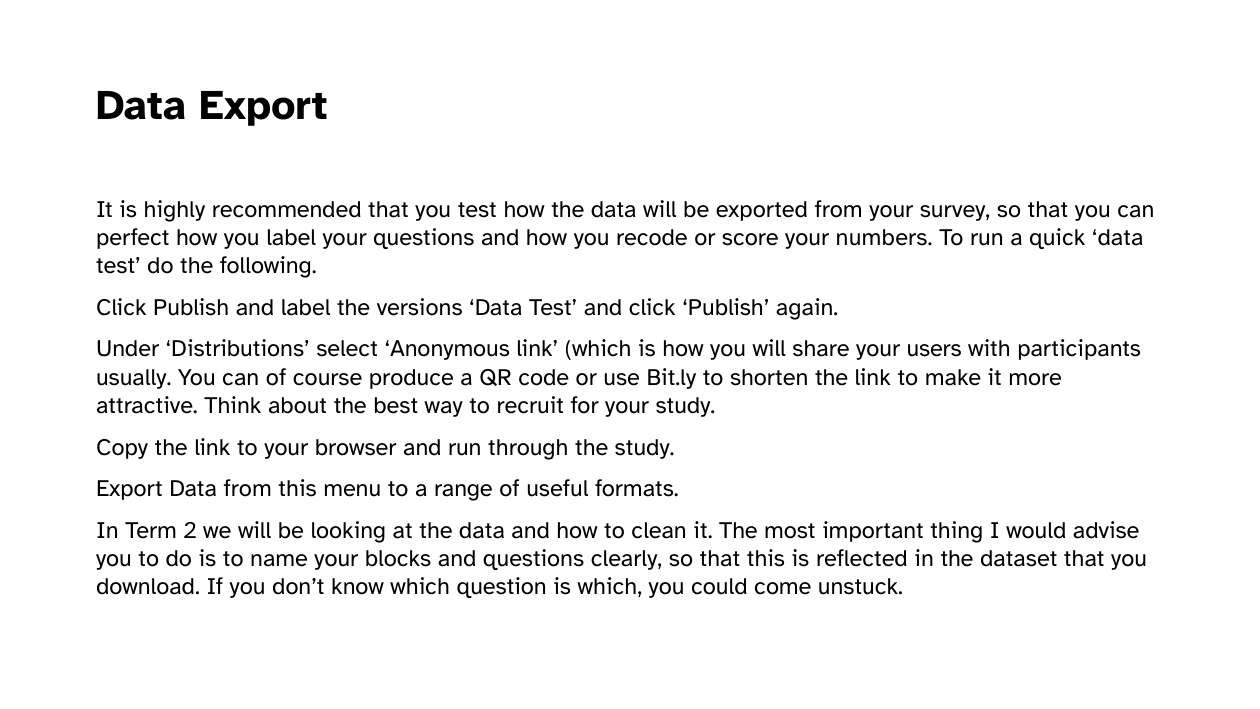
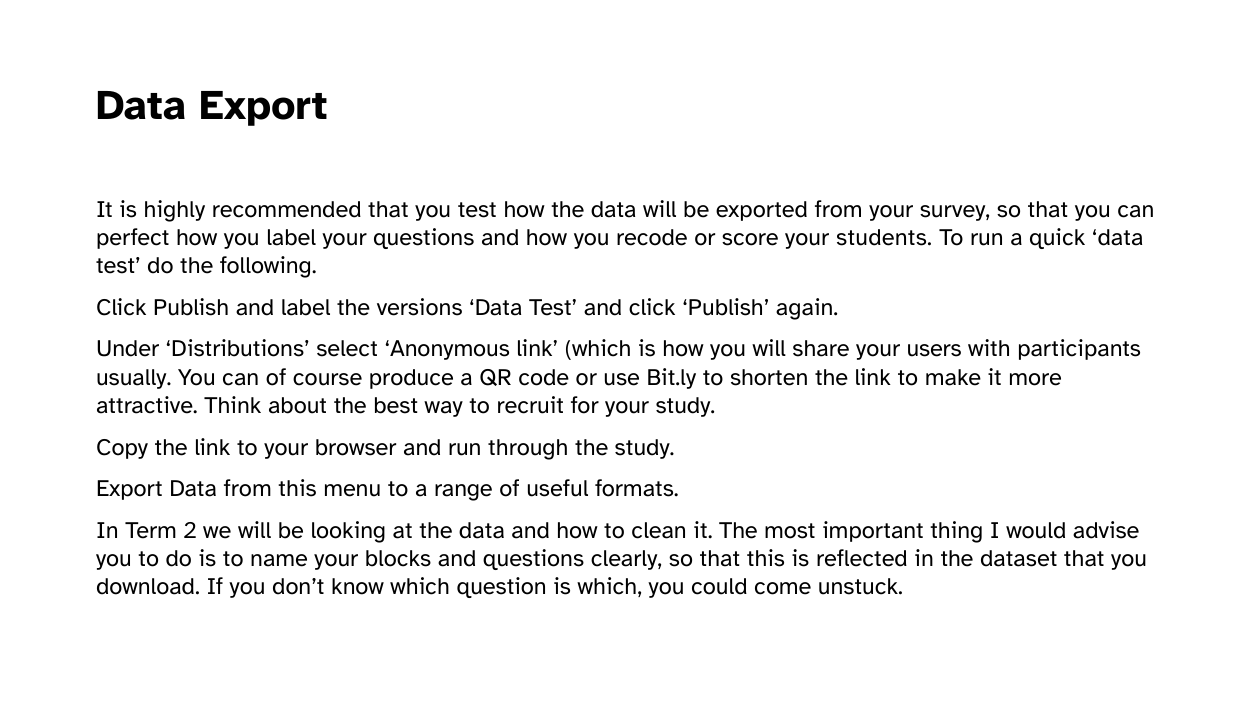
numbers: numbers -> students
